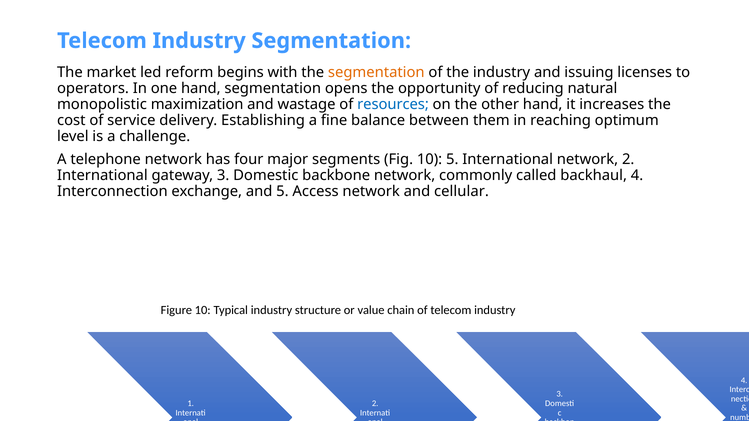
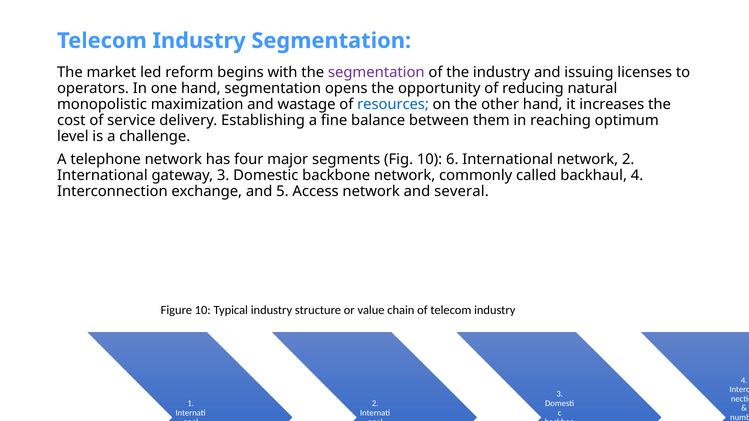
segmentation at (376, 72) colour: orange -> purple
10 5: 5 -> 6
cellular: cellular -> several
